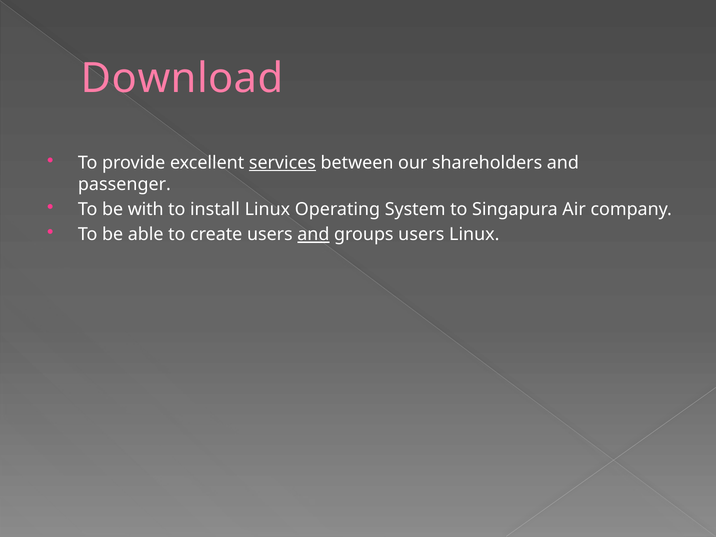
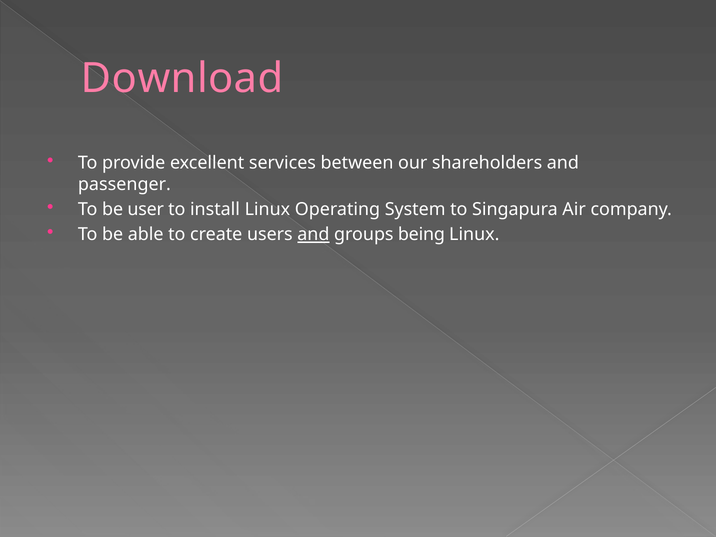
services underline: present -> none
with: with -> user
groups users: users -> being
